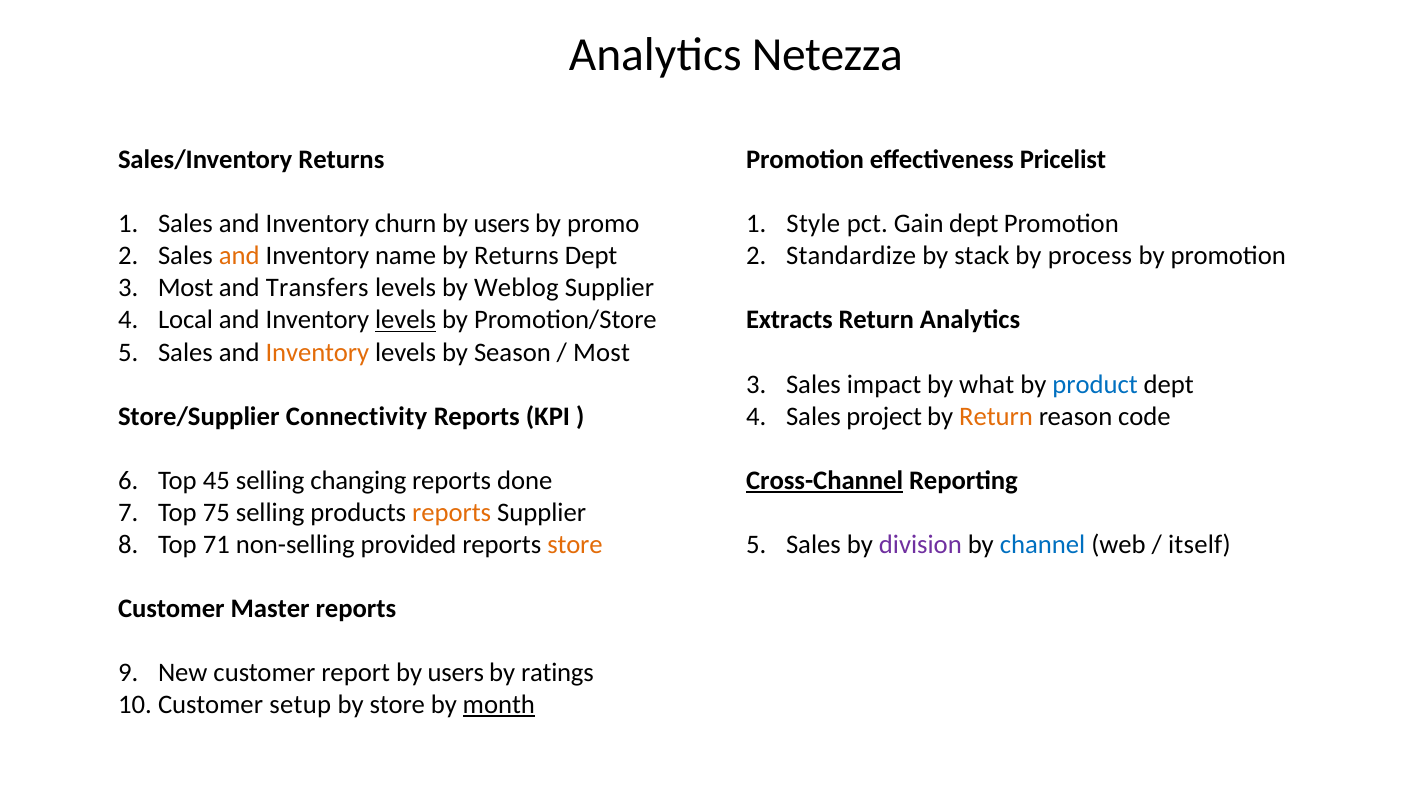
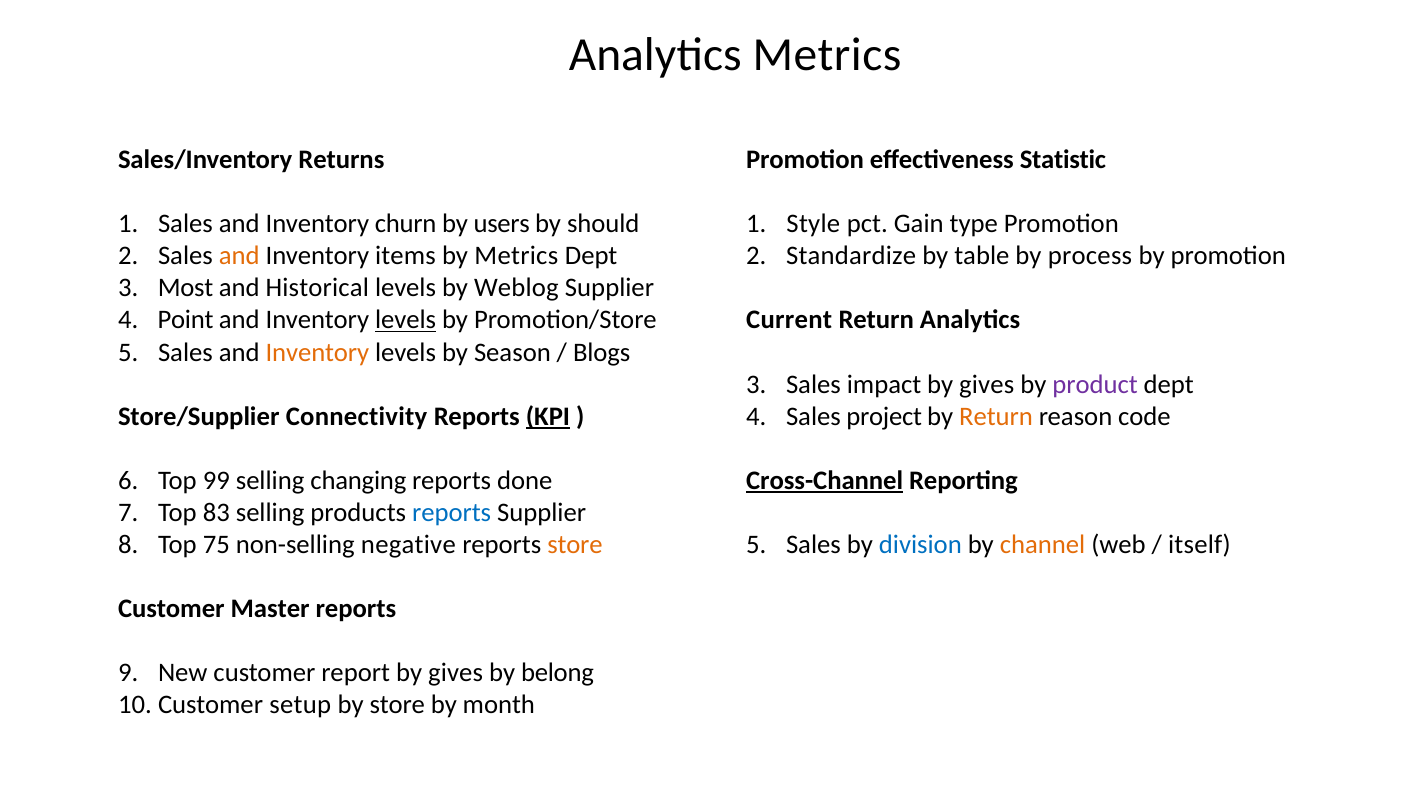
Analytics Netezza: Netezza -> Metrics
Pricelist: Pricelist -> Statistic
promo: promo -> should
Gain dept: dept -> type
name: name -> items
by Returns: Returns -> Metrics
stack: stack -> table
Transfers: Transfers -> Historical
Local: Local -> Point
Extracts: Extracts -> Current
Most at (602, 352): Most -> Blogs
impact by what: what -> gives
product colour: blue -> purple
KPI underline: none -> present
45: 45 -> 99
75: 75 -> 83
reports at (452, 512) colour: orange -> blue
71: 71 -> 75
provided: provided -> negative
division colour: purple -> blue
channel colour: blue -> orange
report by users: users -> gives
ratings: ratings -> belong
month underline: present -> none
